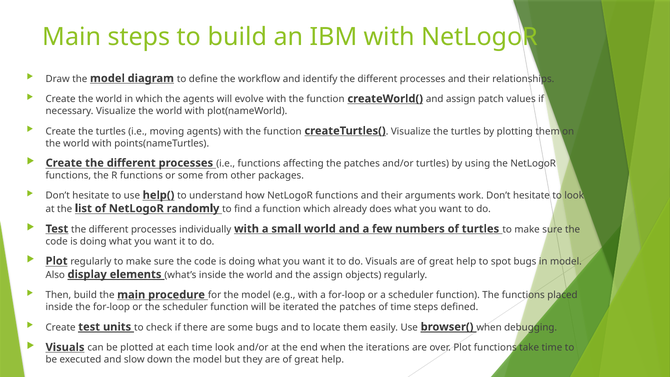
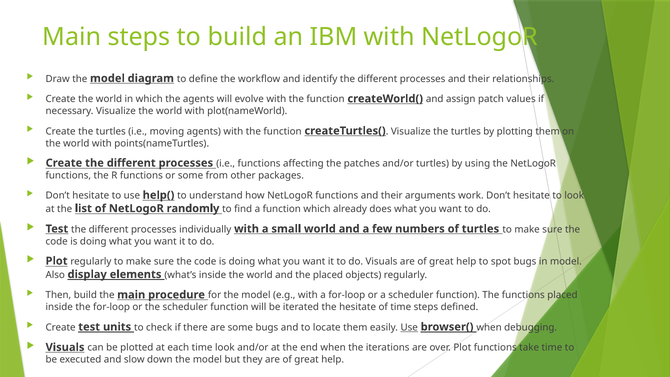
the assign: assign -> placed
iterated the patches: patches -> hesitate
Use at (409, 327) underline: none -> present
